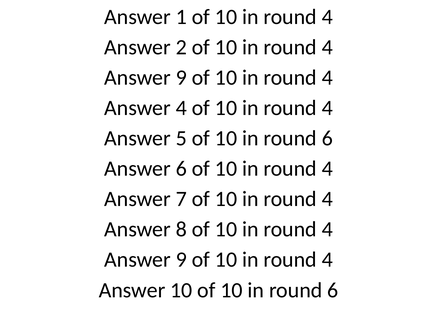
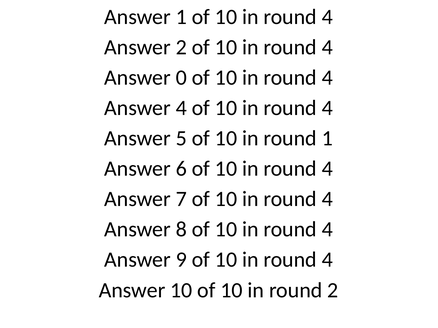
9 at (181, 78): 9 -> 0
6 at (327, 139): 6 -> 1
6 at (333, 291): 6 -> 2
